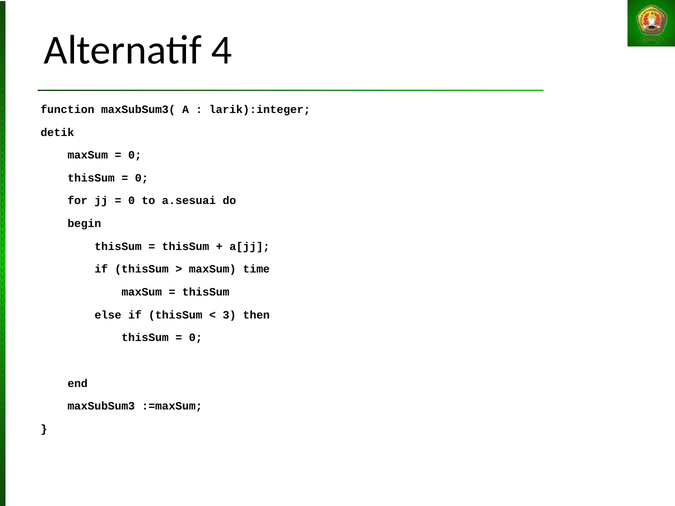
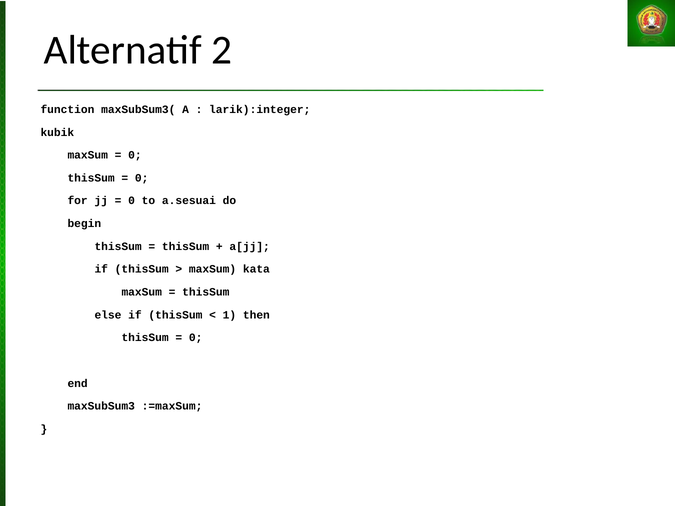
4: 4 -> 2
detik: detik -> kubik
time: time -> kata
3: 3 -> 1
